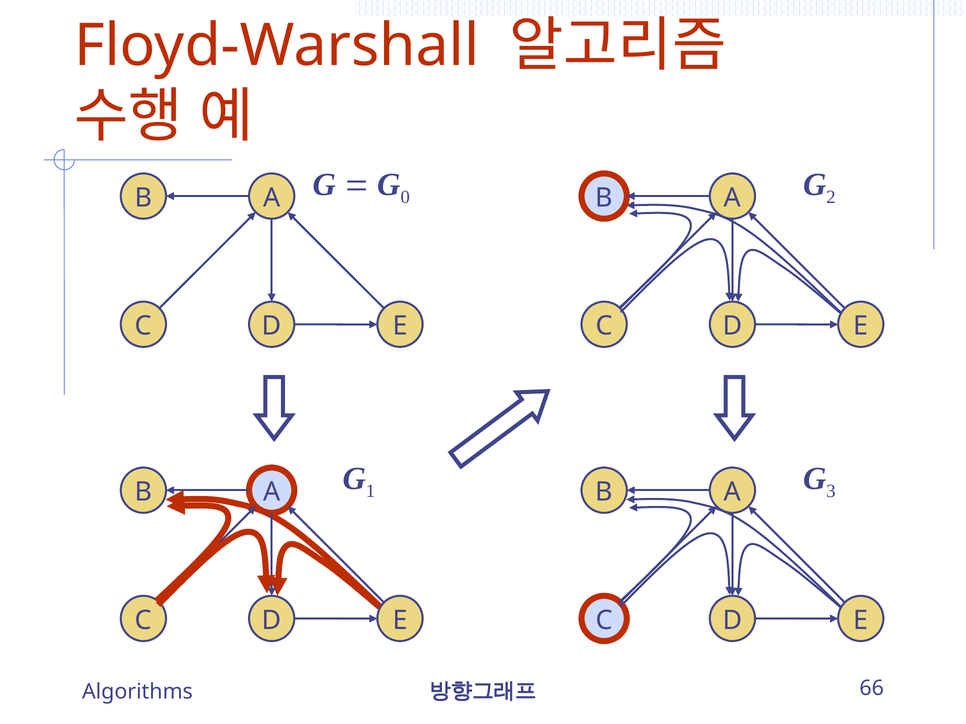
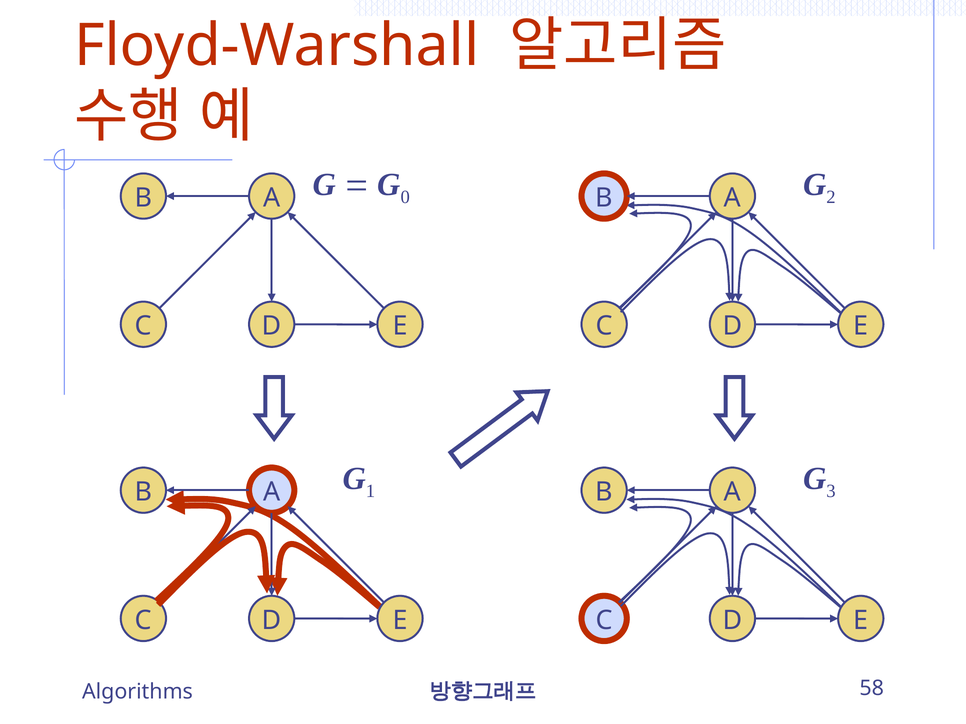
66: 66 -> 58
